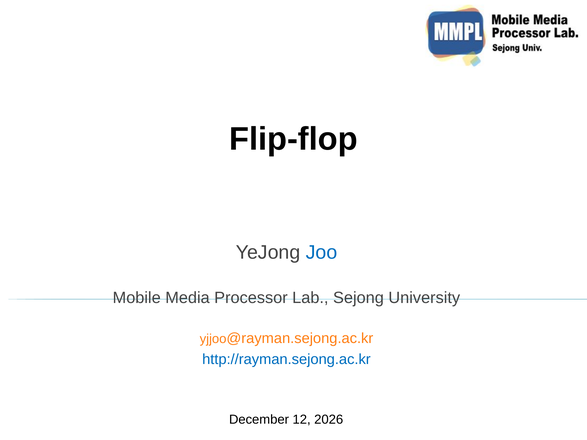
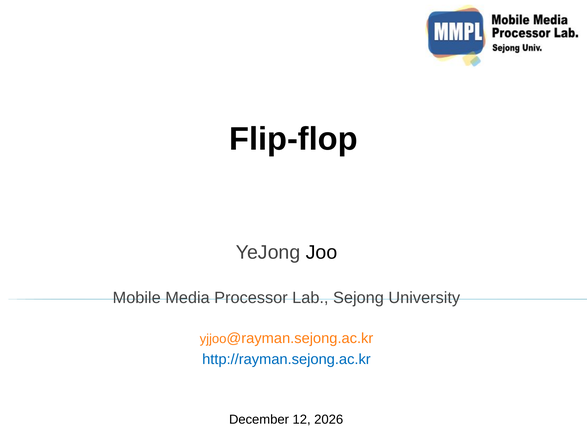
Joo colour: blue -> black
